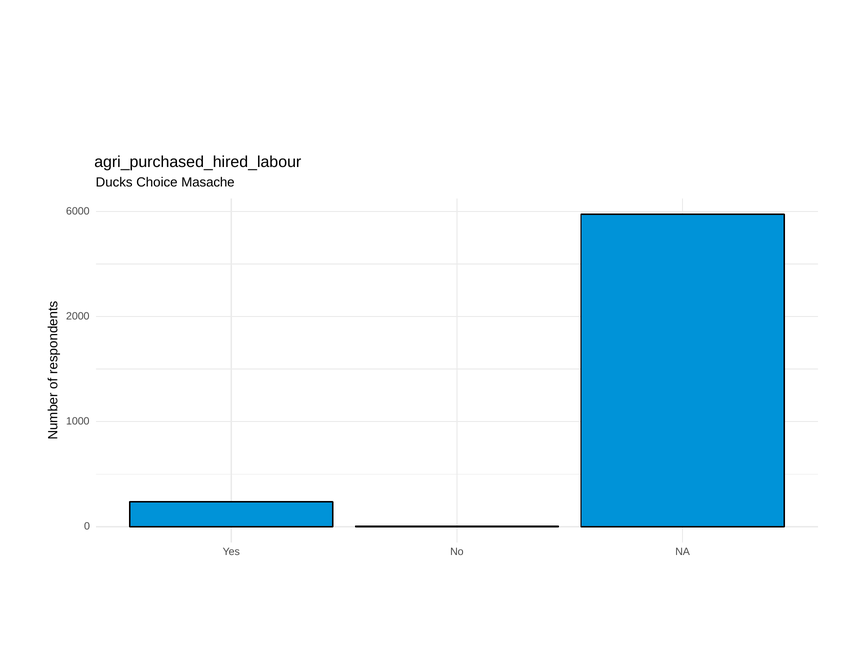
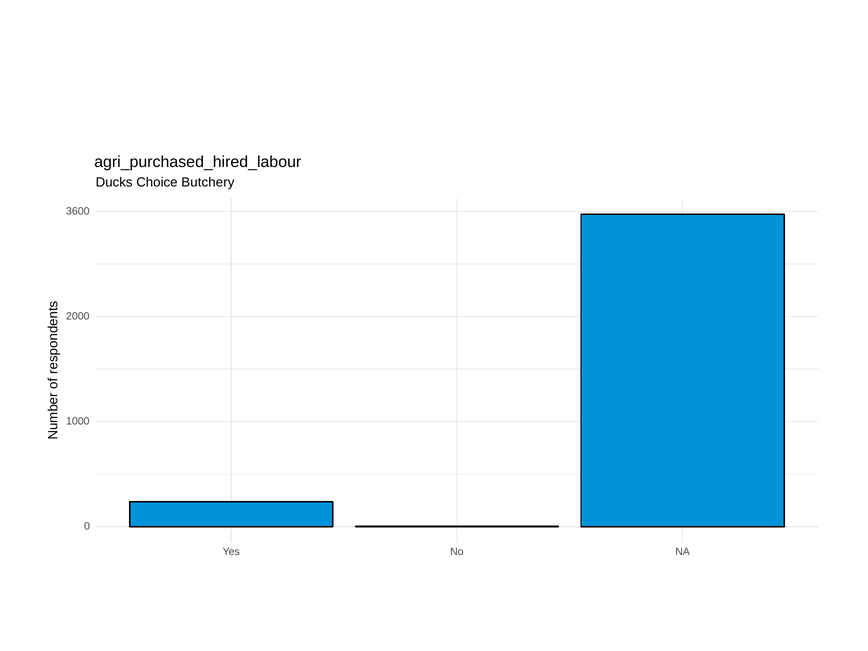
Masache: Masache -> Butchery
6000: 6000 -> 3600
